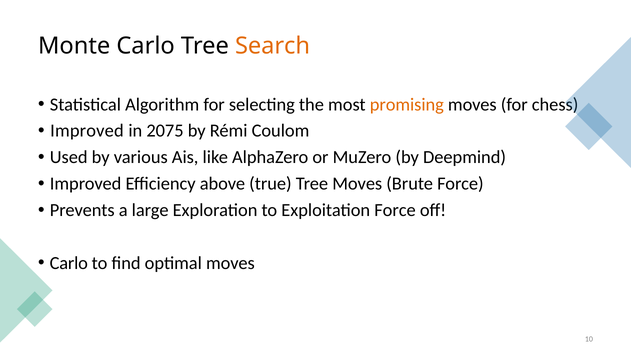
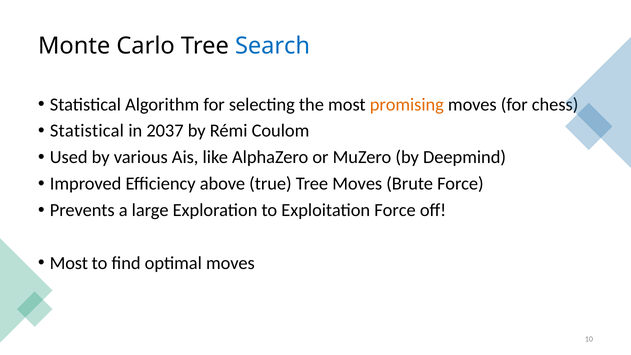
Search colour: orange -> blue
Improved at (87, 131): Improved -> Statistical
2075: 2075 -> 2037
Carlo at (69, 263): Carlo -> Most
